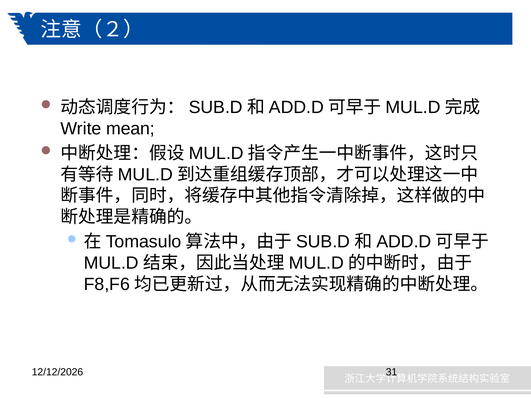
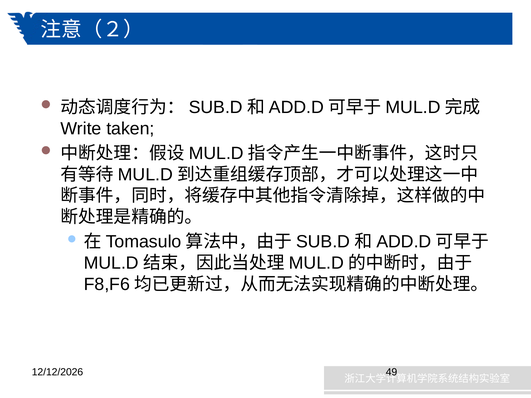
mean: mean -> taken
31: 31 -> 49
